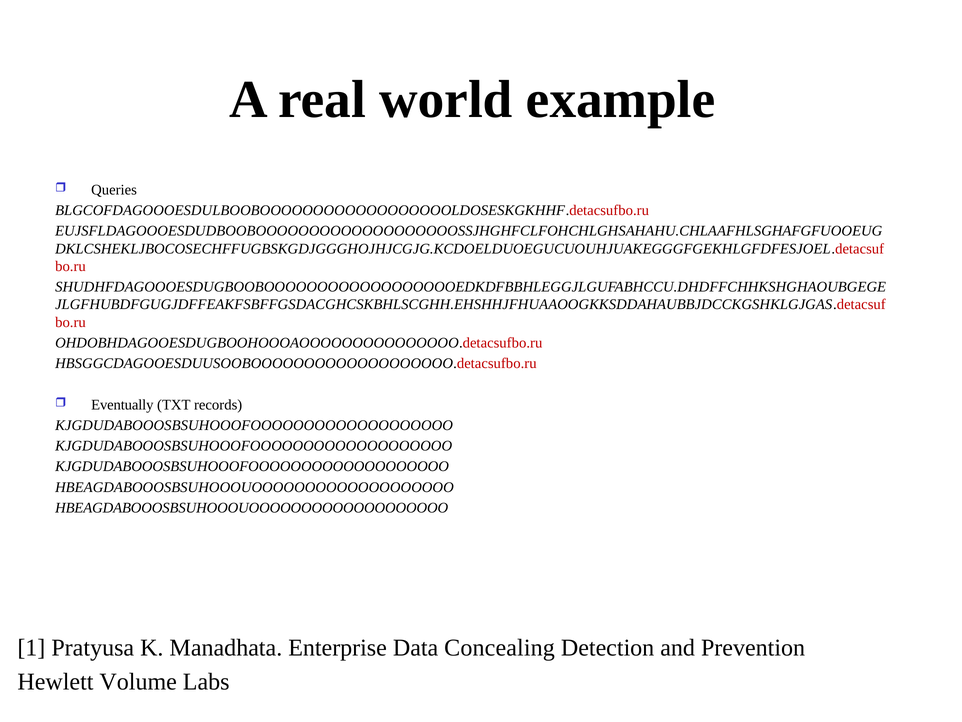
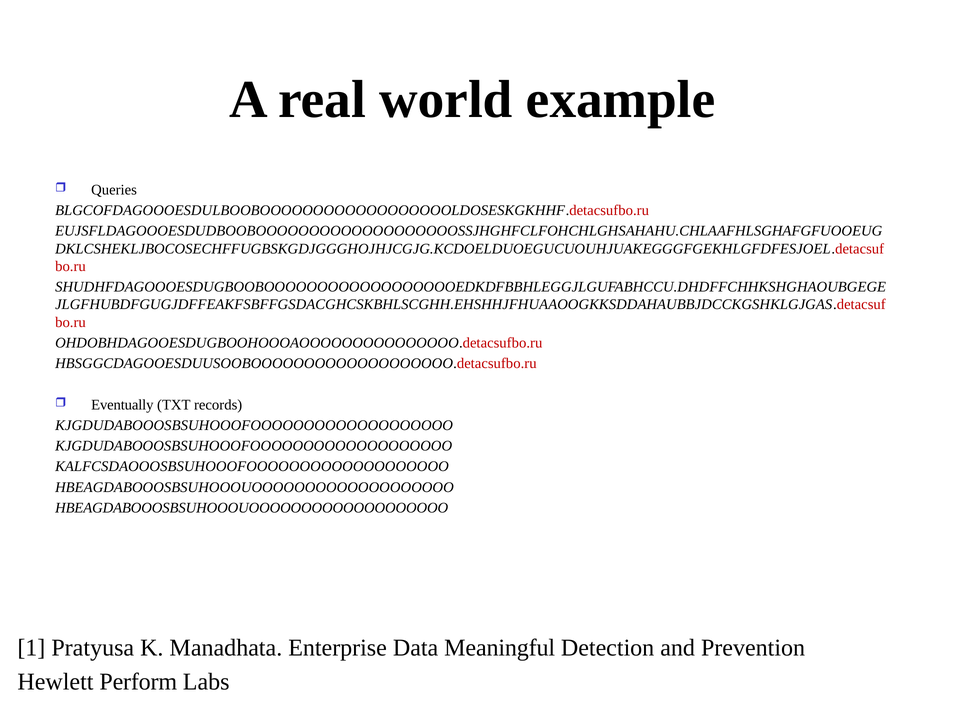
KJGDUDABOOOSBSUHOOOFOOOOOOOOOOOOOOOOOOO at (252, 466): KJGDUDABOOOSBSUHOOOFOOOOOOOOOOOOOOOOOOO -> KALFCSDAOOOSBSUHOOOFOOOOOOOOOOOOOOOOOOO
Concealing: Concealing -> Meaningful
Volume: Volume -> Perform
